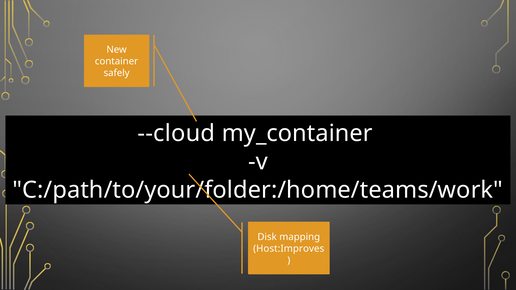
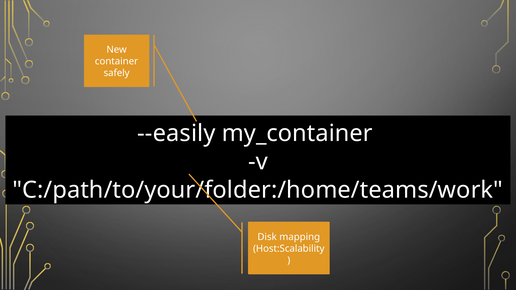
--cloud: --cloud -> --easily
Host:Improves: Host:Improves -> Host:Scalability
